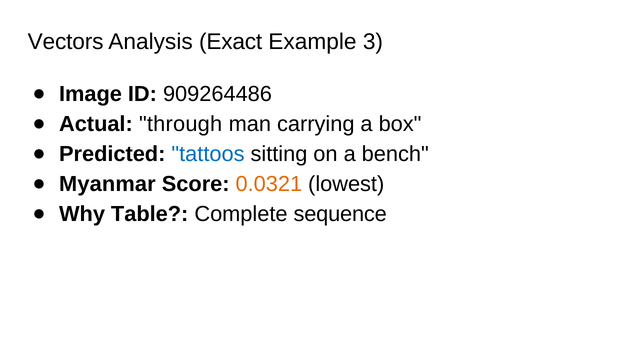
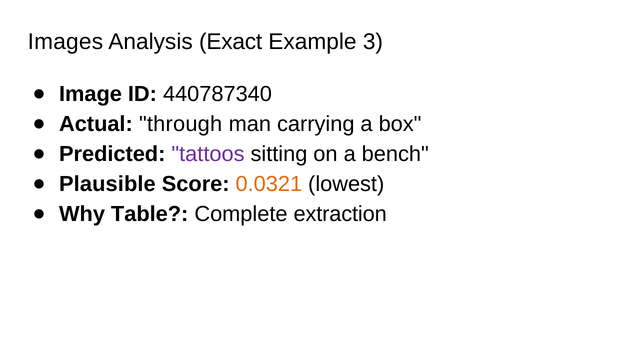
Vectors: Vectors -> Images
909264486: 909264486 -> 440787340
tattoos colour: blue -> purple
Myanmar: Myanmar -> Plausible
sequence: sequence -> extraction
